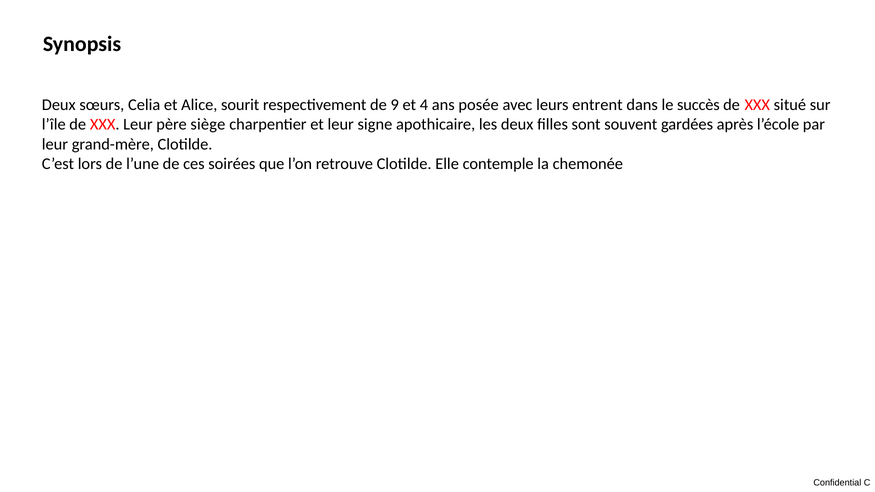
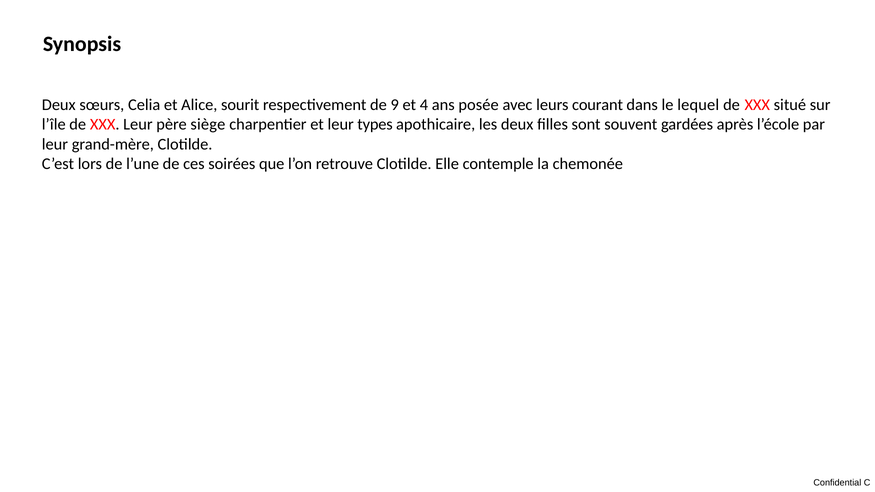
entrent: entrent -> courant
succès: succès -> lequel
signe: signe -> types
